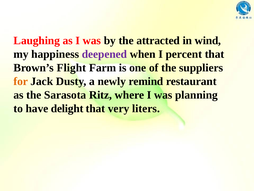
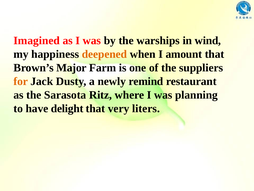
Laughing: Laughing -> Imagined
attracted: attracted -> warships
deepened colour: purple -> orange
percent: percent -> amount
Flight: Flight -> Major
